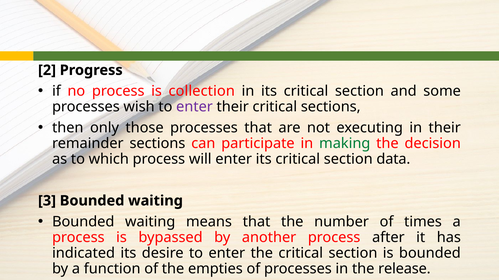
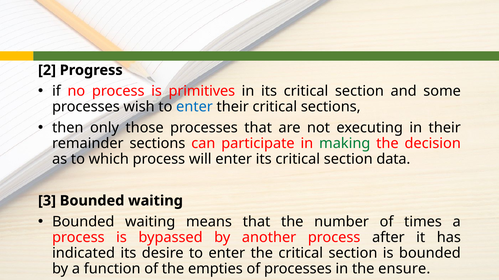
collection: collection -> primitives
enter at (194, 107) colour: purple -> blue
release: release -> ensure
